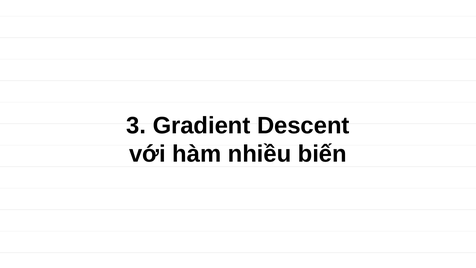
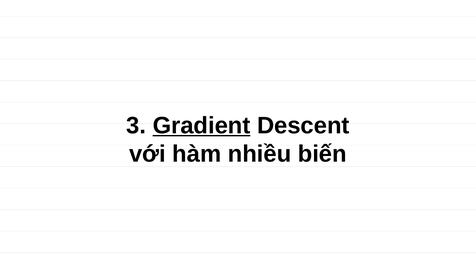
Gradient underline: none -> present
